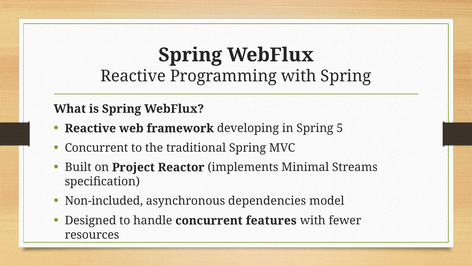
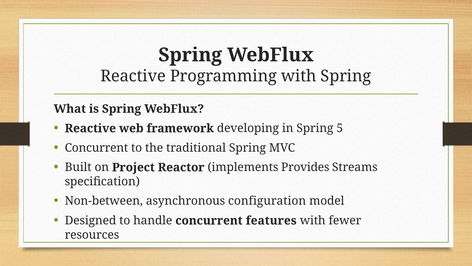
Minimal: Minimal -> Provides
Non-included: Non-included -> Non-between
dependencies: dependencies -> configuration
